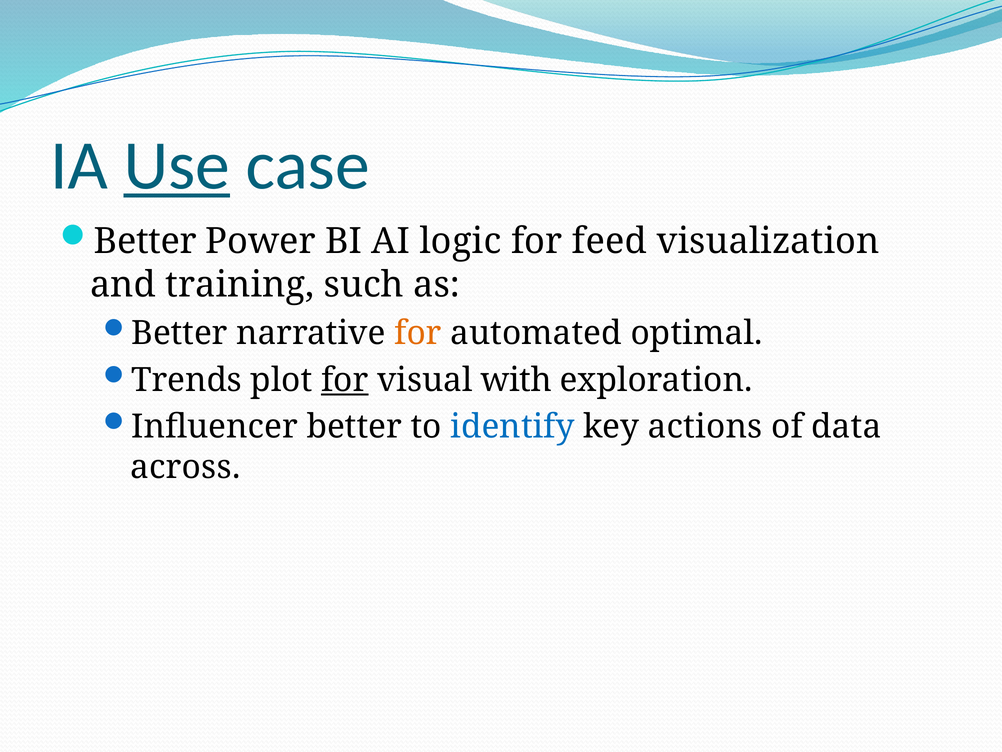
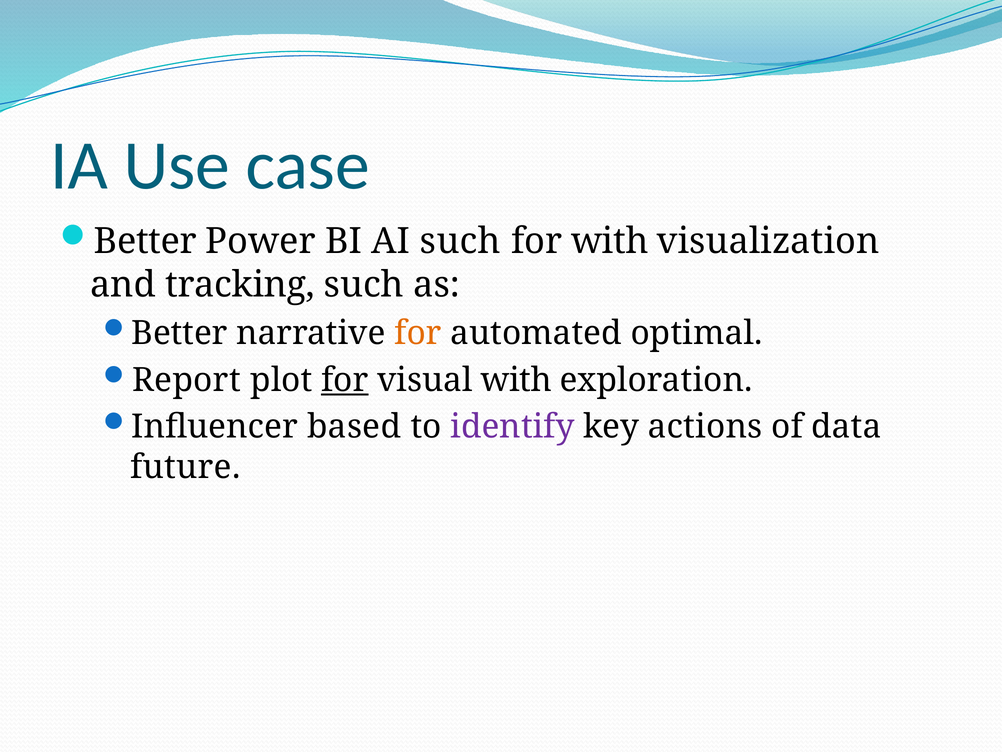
Use underline: present -> none
AI logic: logic -> such
for feed: feed -> with
training: training -> tracking
Trends: Trends -> Report
Influencer better: better -> based
identify colour: blue -> purple
across: across -> future
